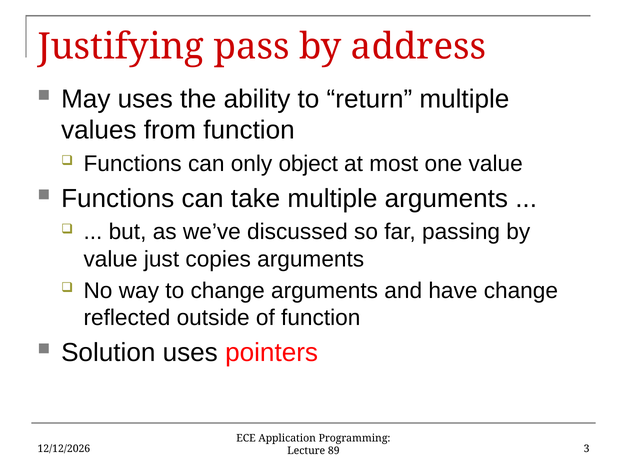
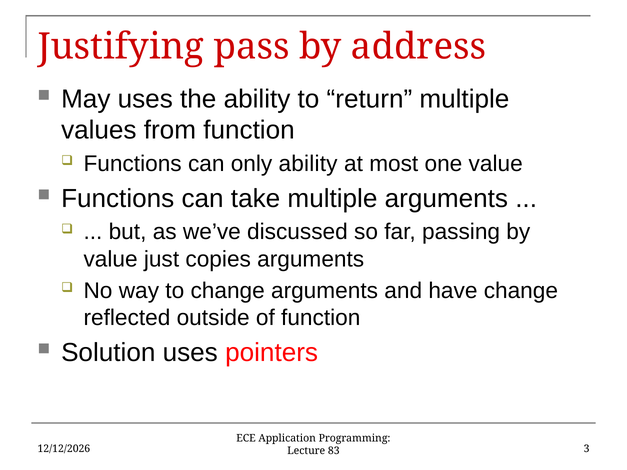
only object: object -> ability
89: 89 -> 83
